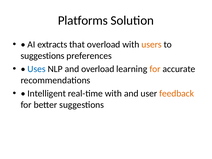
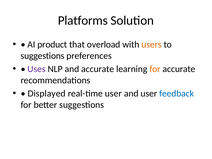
extracts: extracts -> product
Uses colour: blue -> purple
and overload: overload -> accurate
Intelligent: Intelligent -> Displayed
real-time with: with -> user
feedback colour: orange -> blue
